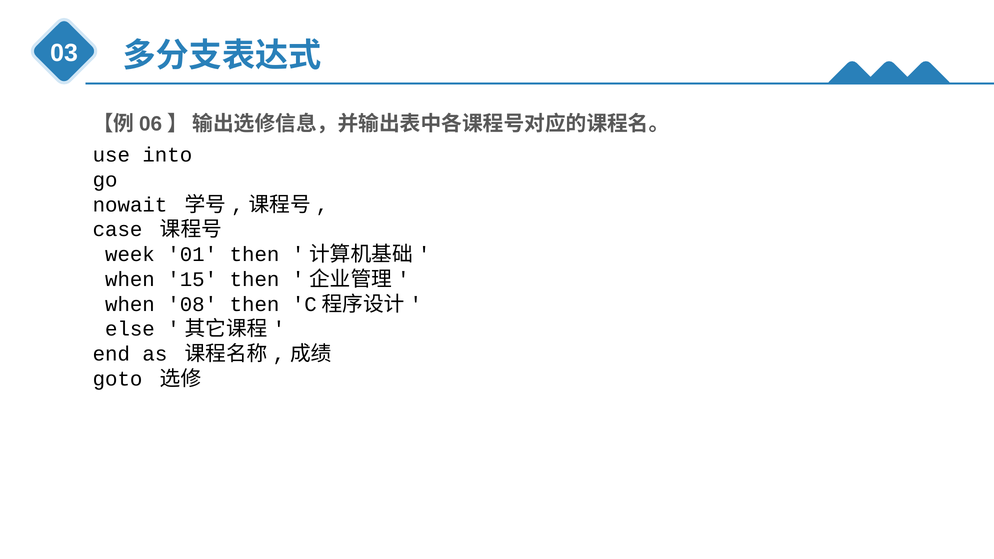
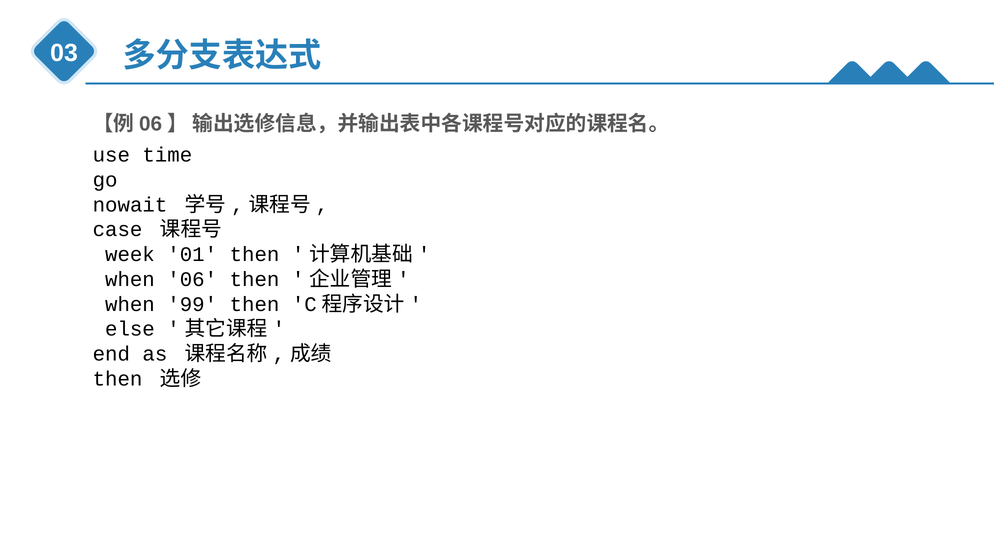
into: into -> time
15: 15 -> 06
08: 08 -> 99
goto at (118, 379): goto -> then
